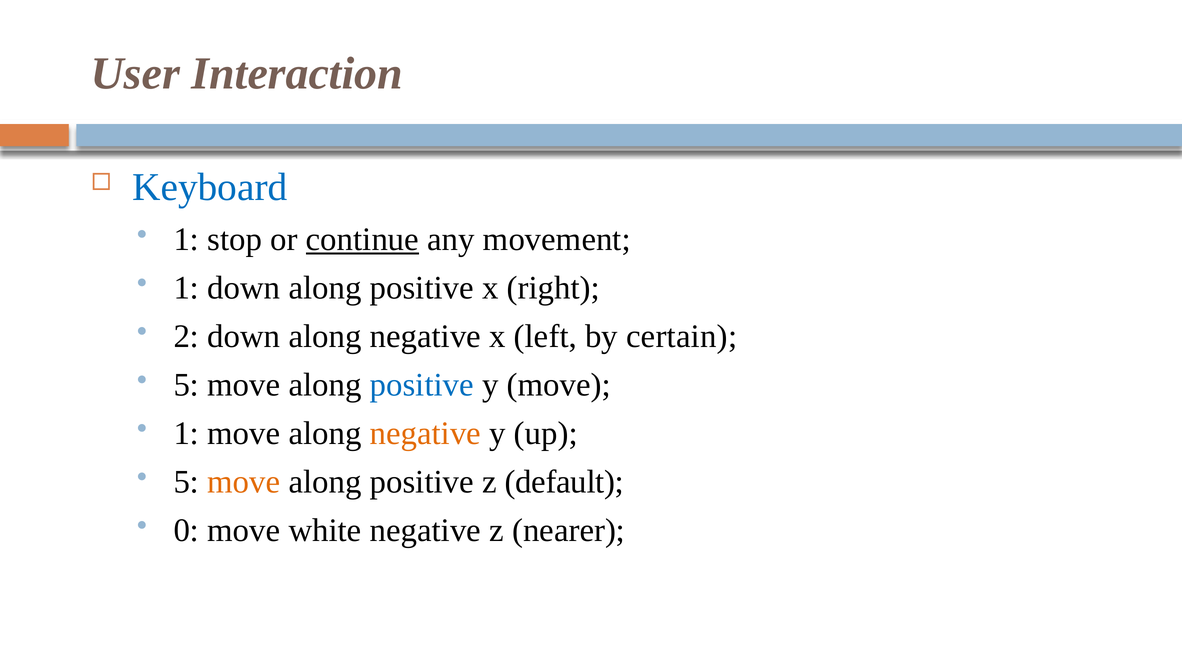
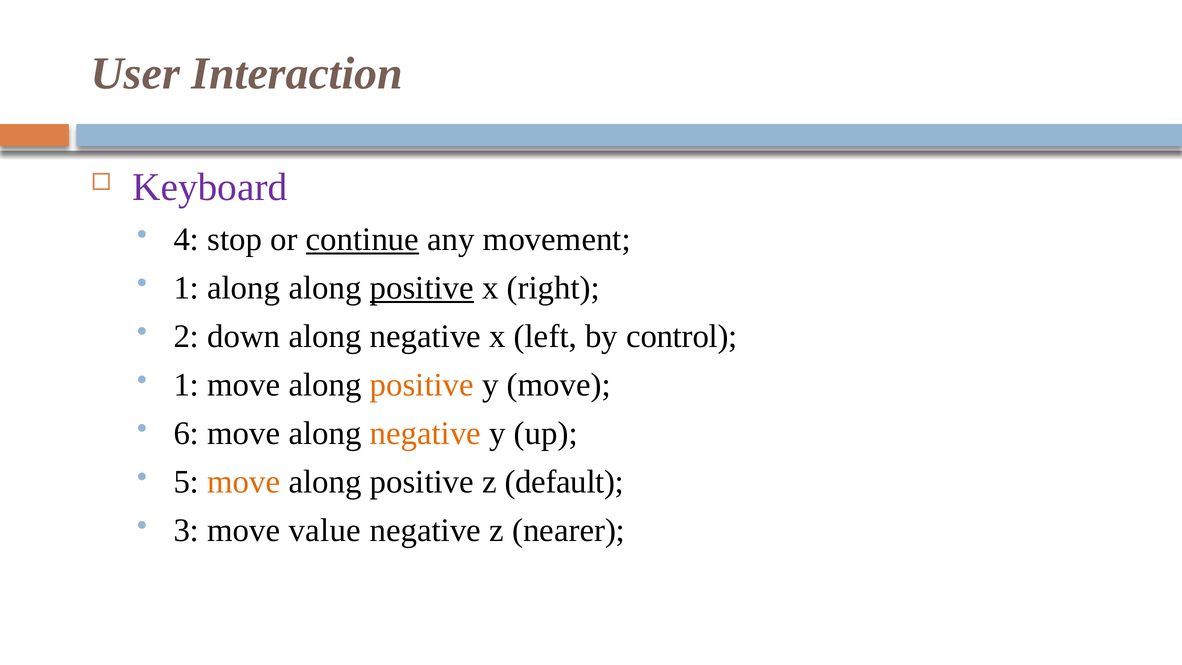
Keyboard colour: blue -> purple
1 at (186, 239): 1 -> 4
1 down: down -> along
positive at (422, 288) underline: none -> present
certain: certain -> control
5 at (186, 385): 5 -> 1
positive at (422, 385) colour: blue -> orange
1 at (186, 433): 1 -> 6
0: 0 -> 3
white: white -> value
